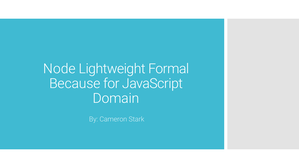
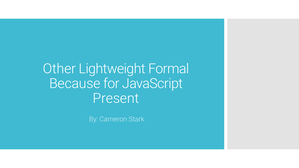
Node: Node -> Other
Domain: Domain -> Present
